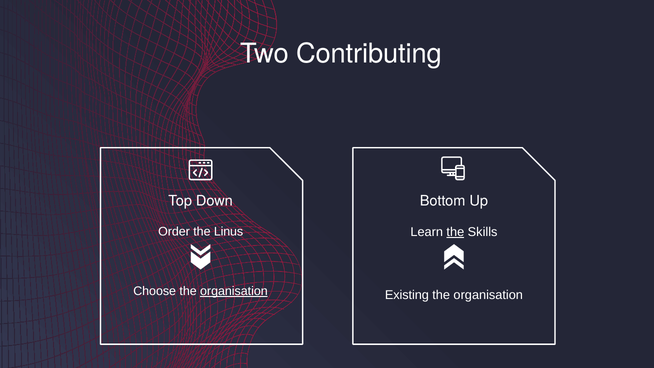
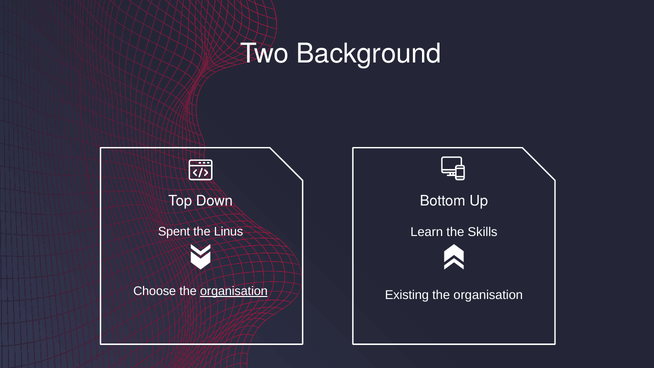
Contributing: Contributing -> Background
Order: Order -> Spent
the at (455, 232) underline: present -> none
